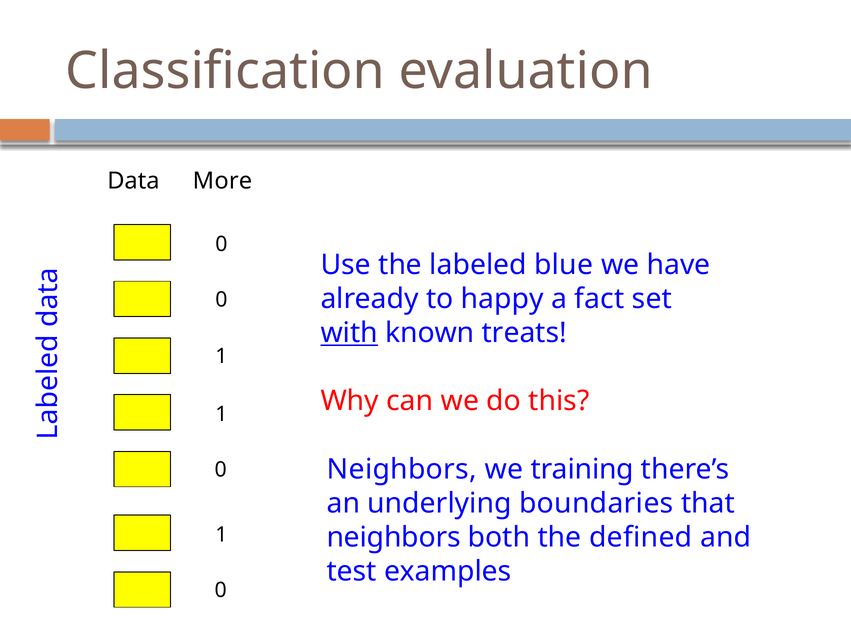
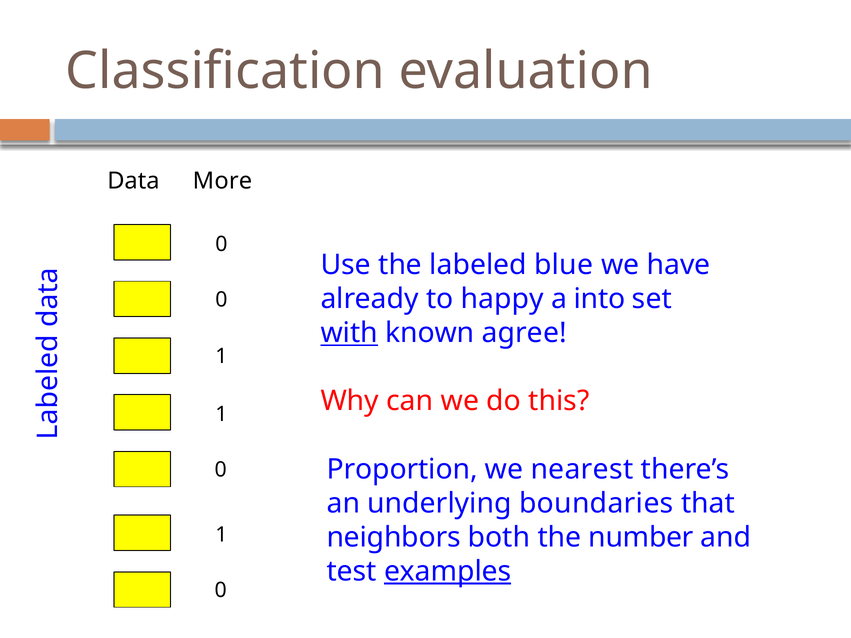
fact: fact -> into
treats: treats -> agree
Neighbors at (402, 469): Neighbors -> Proportion
training: training -> nearest
defined: defined -> number
examples underline: none -> present
